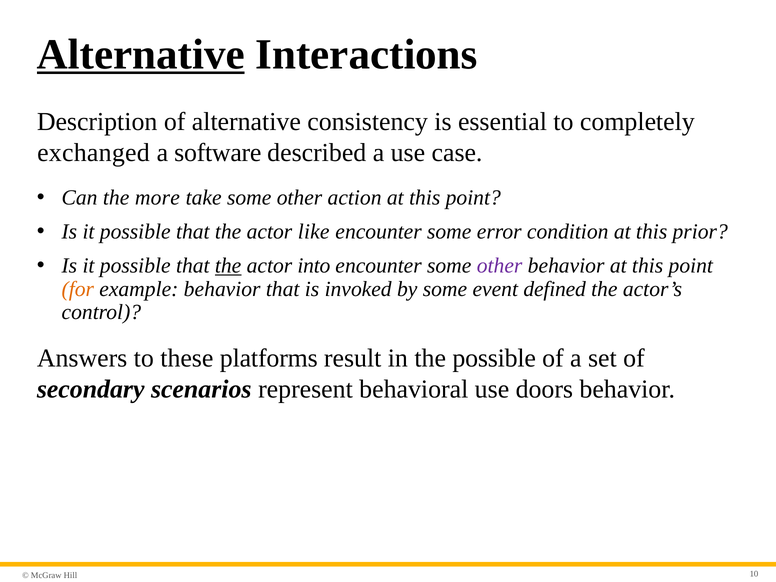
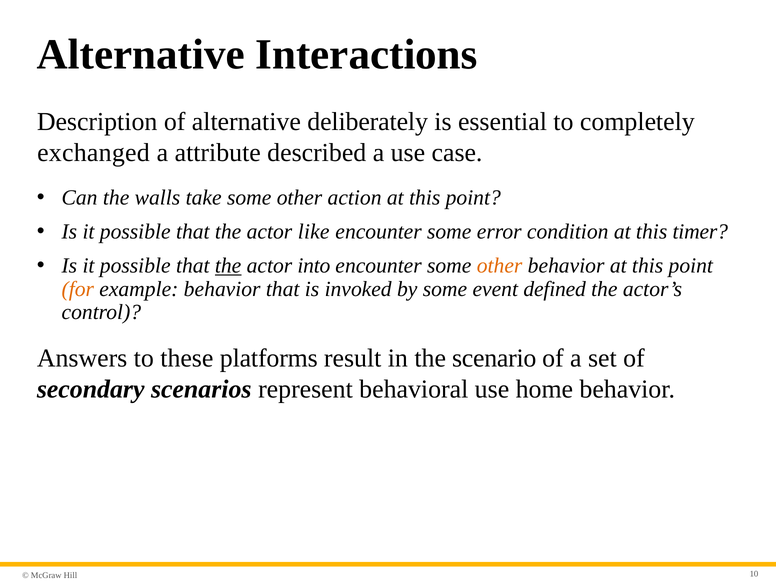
Alternative at (141, 54) underline: present -> none
consistency: consistency -> deliberately
software: software -> attribute
more: more -> walls
prior: prior -> timer
other at (500, 266) colour: purple -> orange
the possible: possible -> scenario
doors: doors -> home
